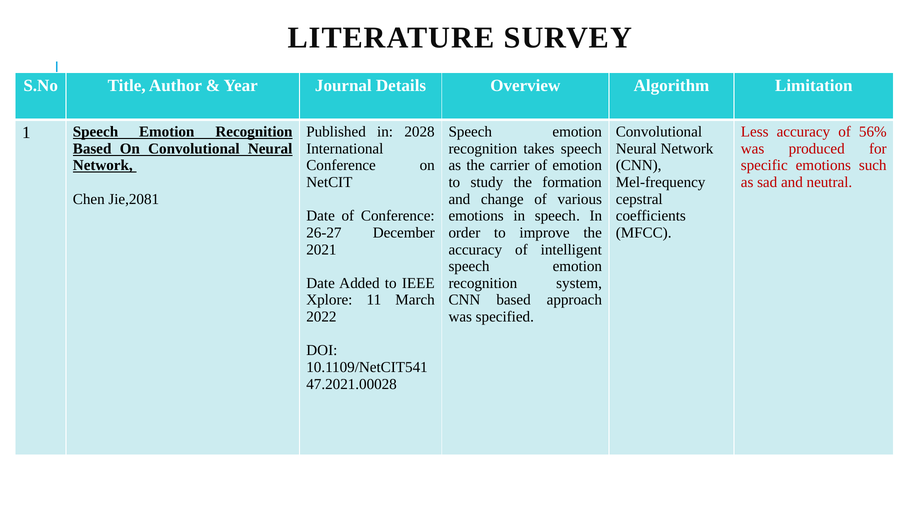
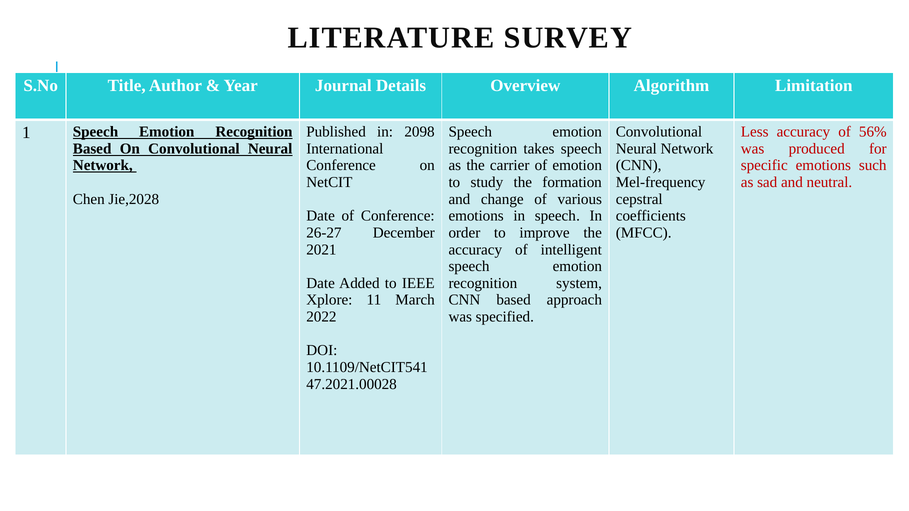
2028: 2028 -> 2098
Jie,2081: Jie,2081 -> Jie,2028
